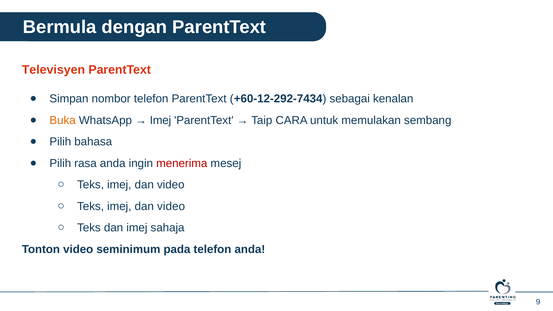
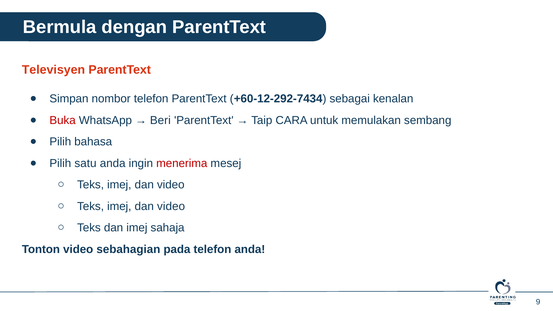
Buka colour: orange -> red
Imej at (160, 120): Imej -> Beri
rasa: rasa -> satu
seminimum: seminimum -> sebahagian
